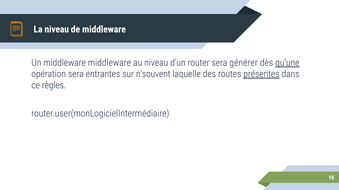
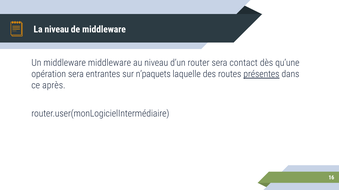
générer: générer -> contact
qu’une underline: present -> none
n’souvent: n’souvent -> n’paquets
règles: règles -> après
